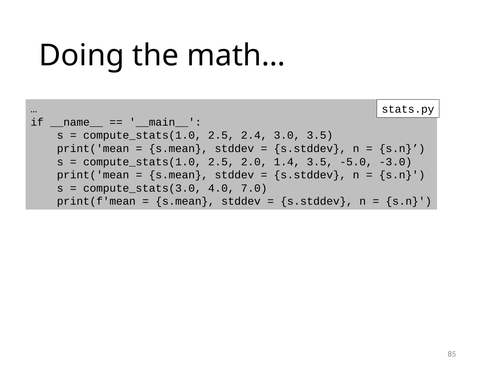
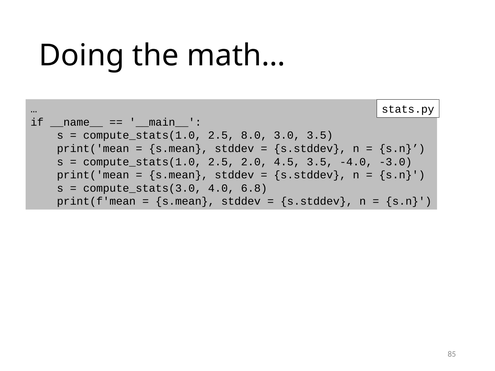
2.4: 2.4 -> 8.0
1.4: 1.4 -> 4.5
-5.0: -5.0 -> -4.0
7.0: 7.0 -> 6.8
